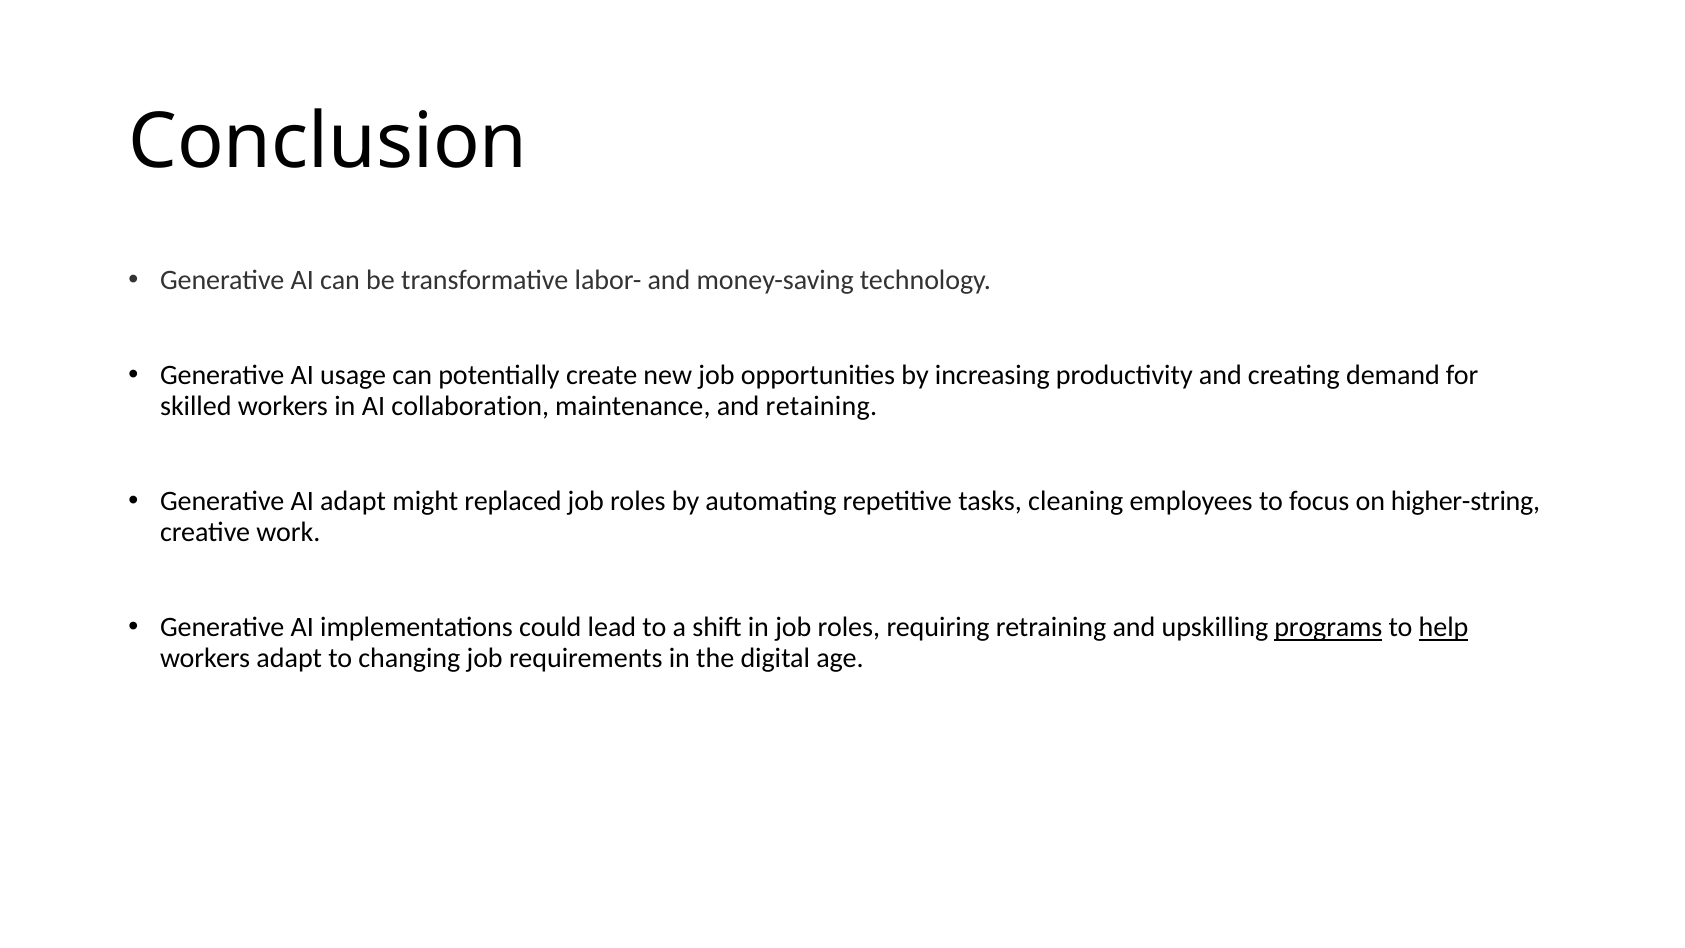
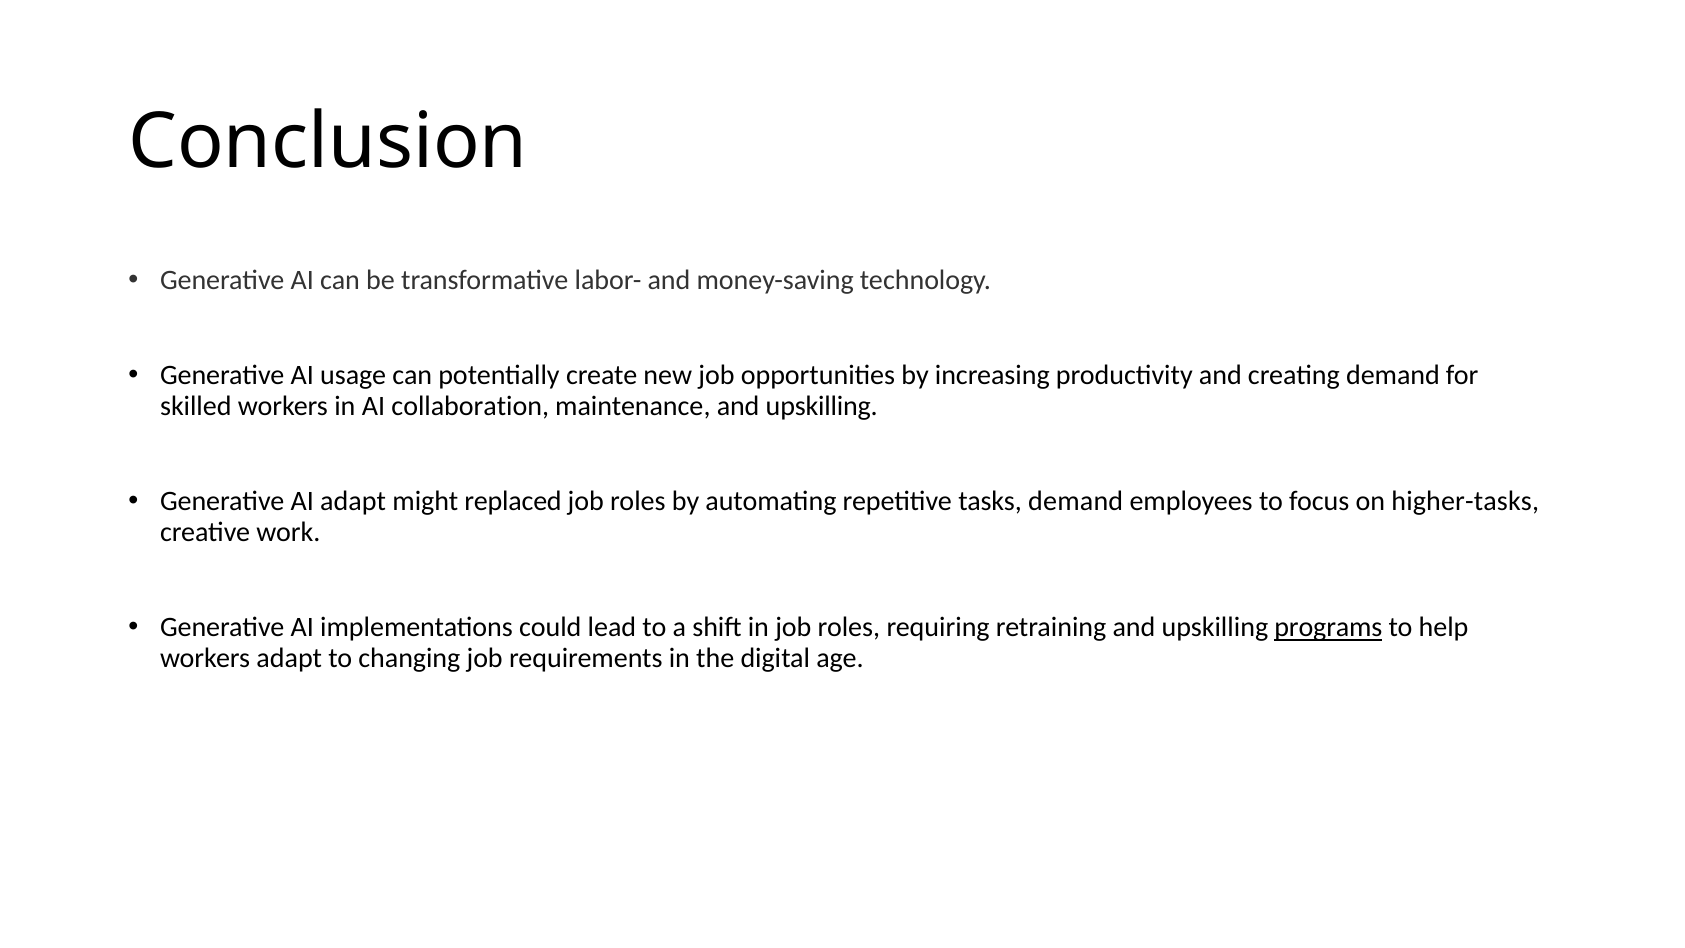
maintenance and retaining: retaining -> upskilling
tasks cleaning: cleaning -> demand
higher-string: higher-string -> higher-tasks
help underline: present -> none
